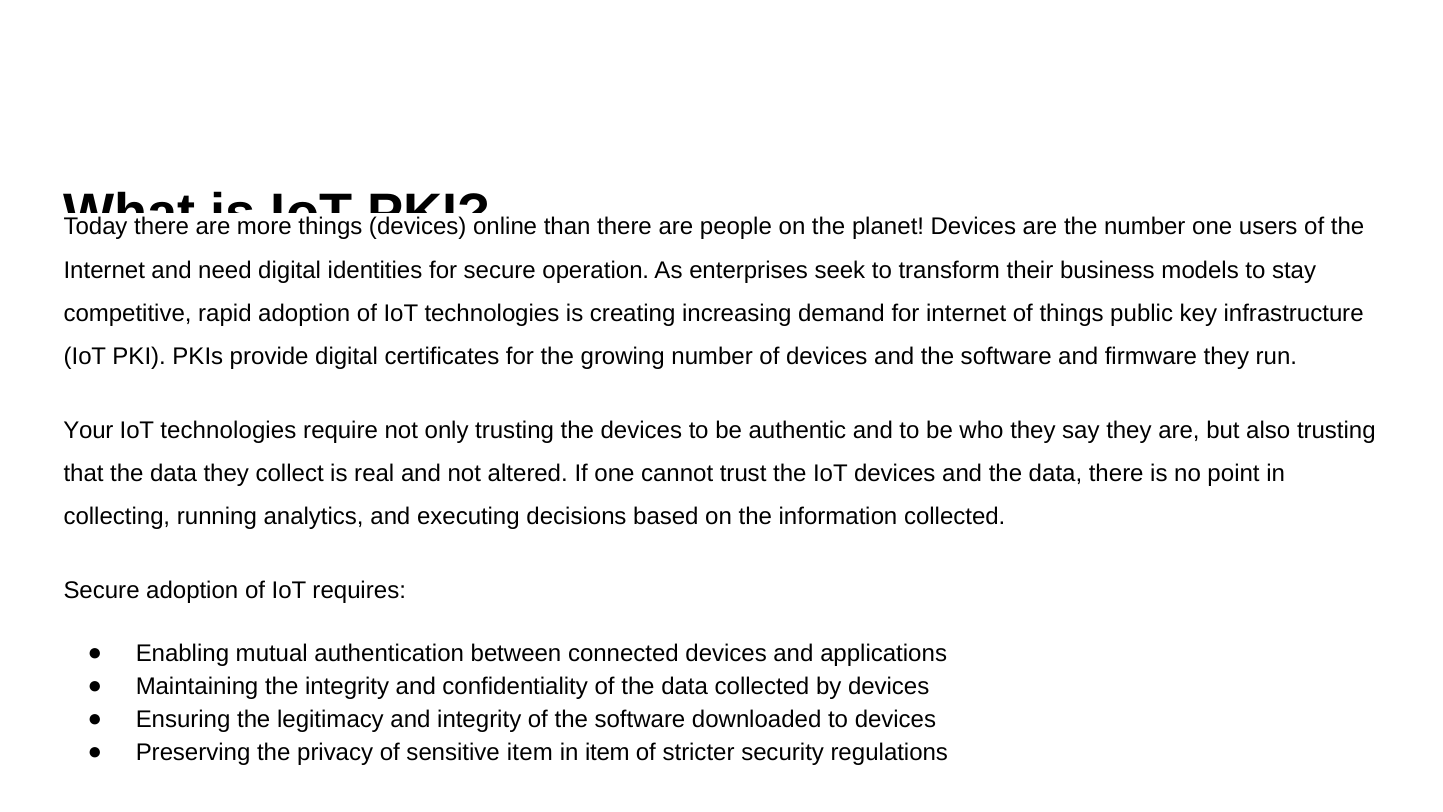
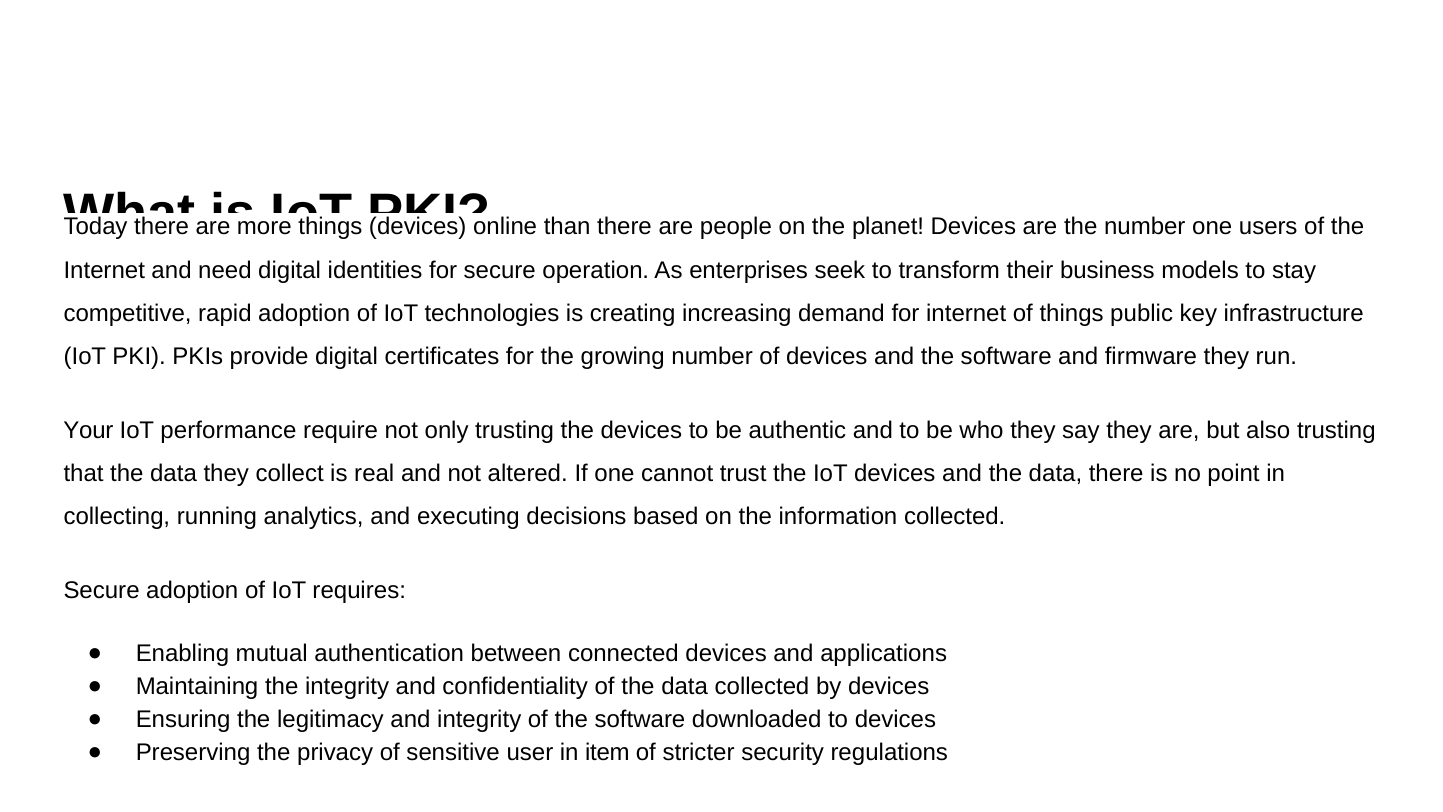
technologies at (228, 430): technologies -> performance
sensitive item: item -> user
